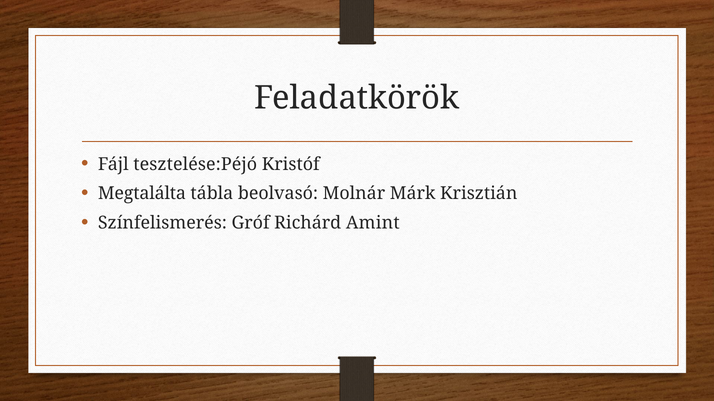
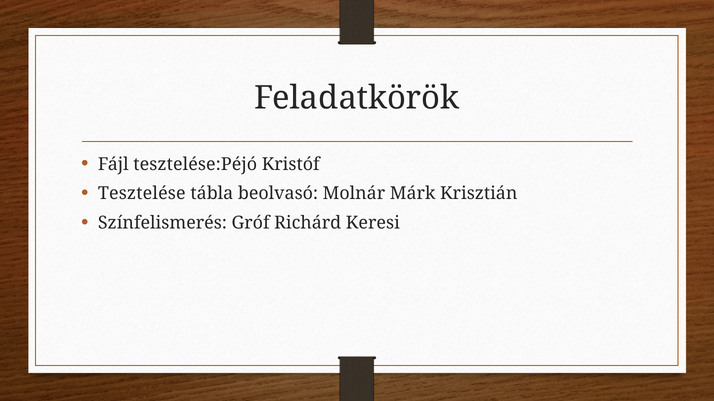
Megtalálta: Megtalálta -> Tesztelése
Amint: Amint -> Keresi
